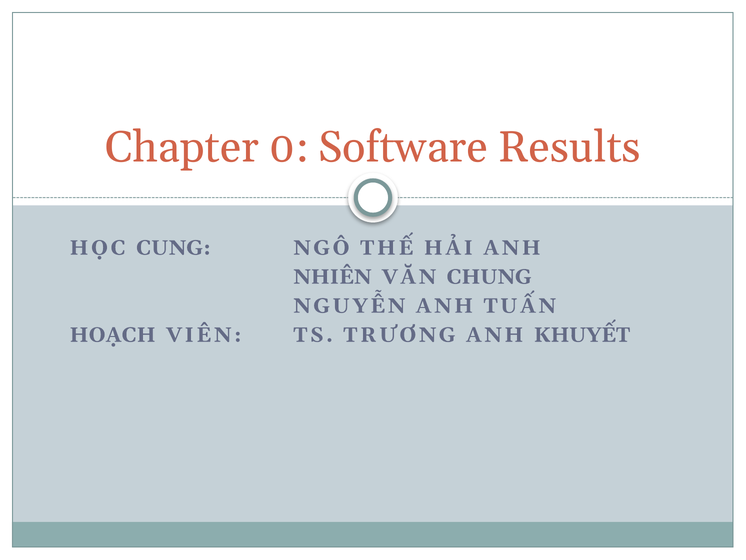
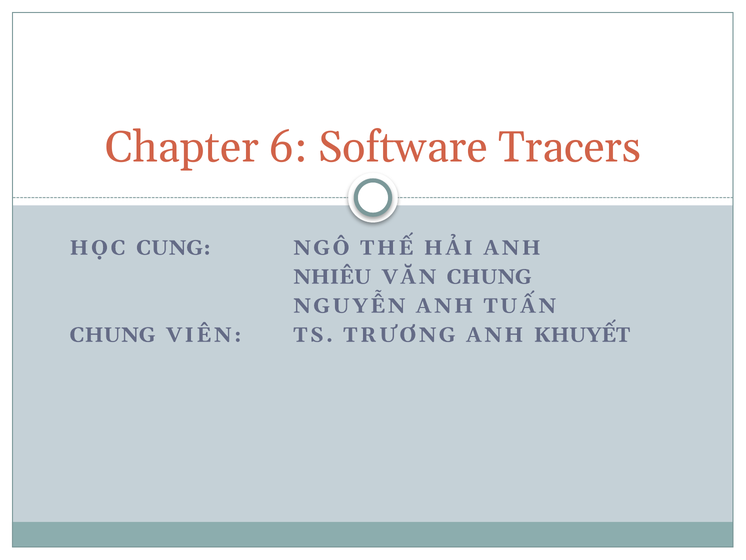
0: 0 -> 6
Results: Results -> Tracers
NHIÊN: NHIÊN -> NHIÊU
HOẠCH at (113, 335): HOẠCH -> CHUNG
